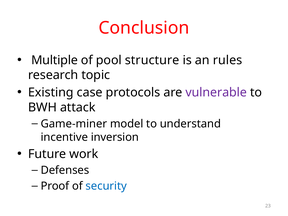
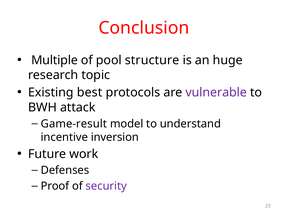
rules: rules -> huge
case: case -> best
Game-miner: Game-miner -> Game-result
security colour: blue -> purple
